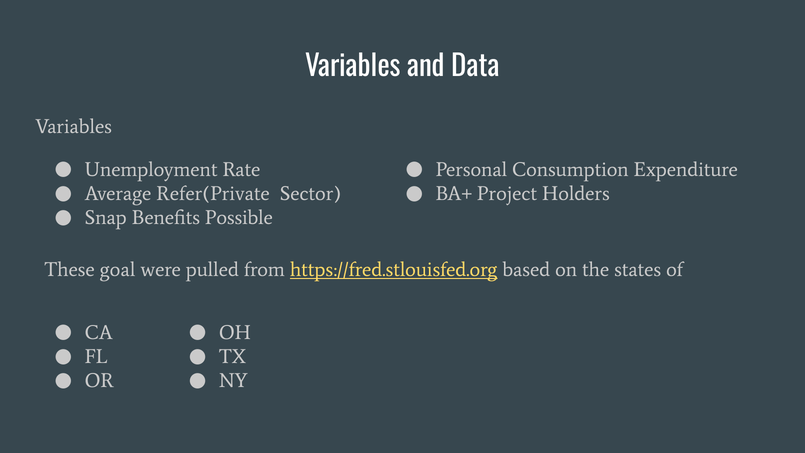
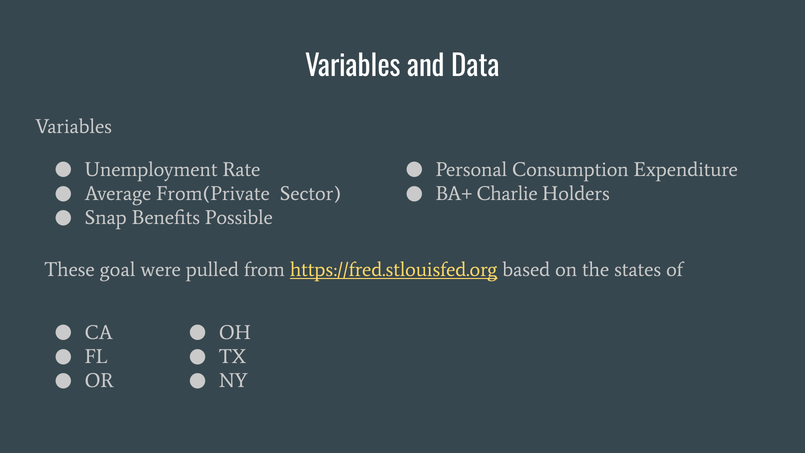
Refer(Private: Refer(Private -> From(Private
Project: Project -> Charlie
